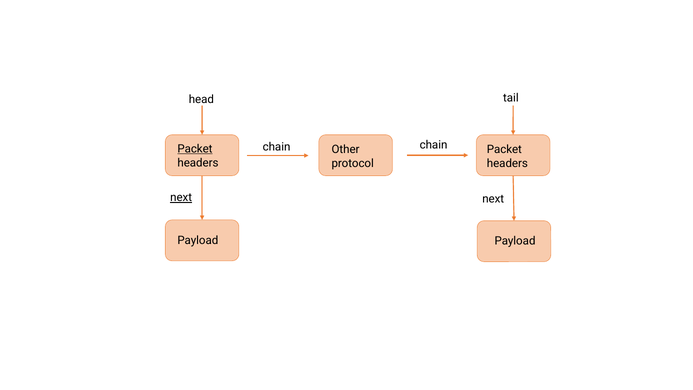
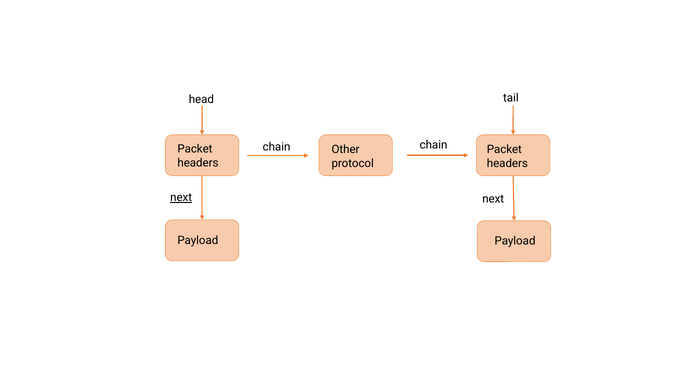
Packet at (195, 149) underline: present -> none
